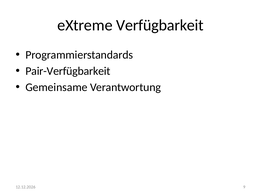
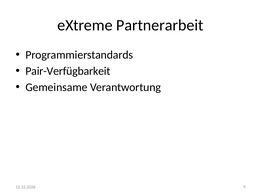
Verfügbarkeit: Verfügbarkeit -> Partnerarbeit
